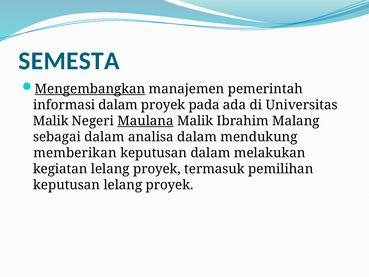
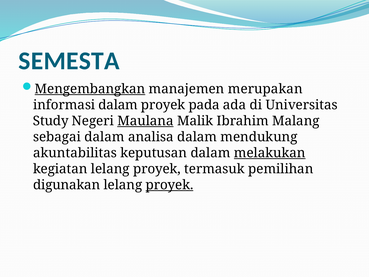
pemerintah: pemerintah -> merupakan
Malik at (51, 121): Malik -> Study
memberikan: memberikan -> akuntabilitas
melakukan underline: none -> present
keputusan at (67, 185): keputusan -> digunakan
proyek at (170, 185) underline: none -> present
